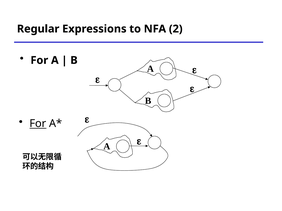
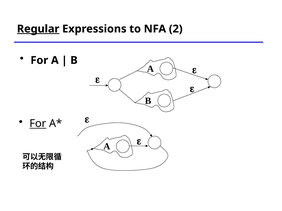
Regular underline: none -> present
